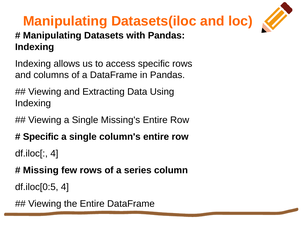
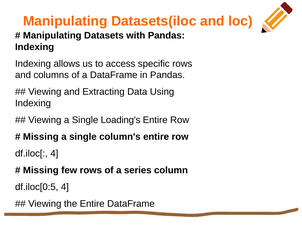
Missing's: Missing's -> Loading's
Specific at (41, 137): Specific -> Missing
